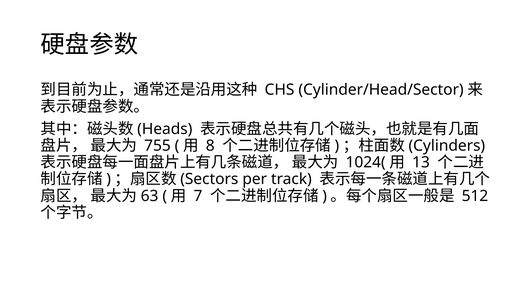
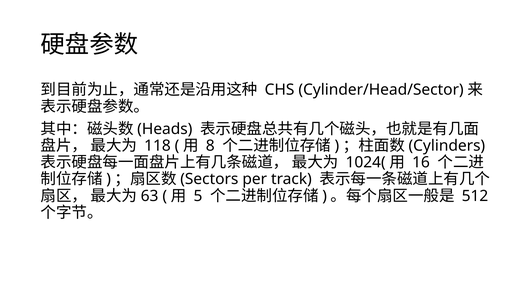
755: 755 -> 118
13: 13 -> 16
7: 7 -> 5
